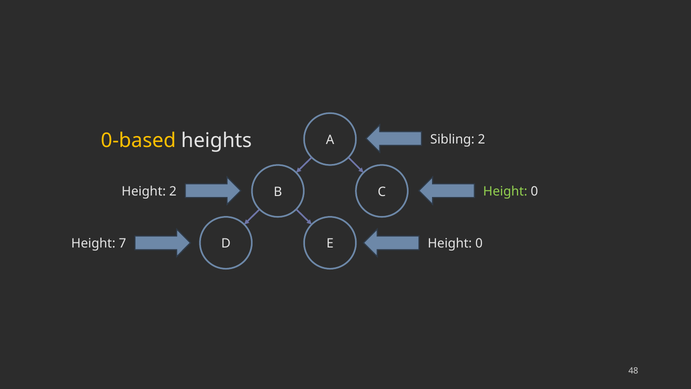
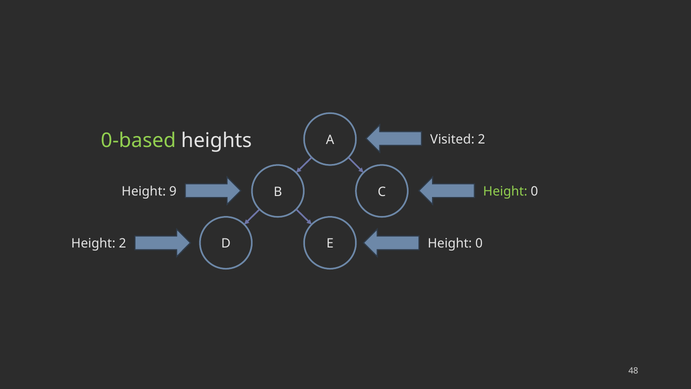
0-based colour: yellow -> light green
Sibling: Sibling -> Visited
Height 2: 2 -> 9
Height 7: 7 -> 2
